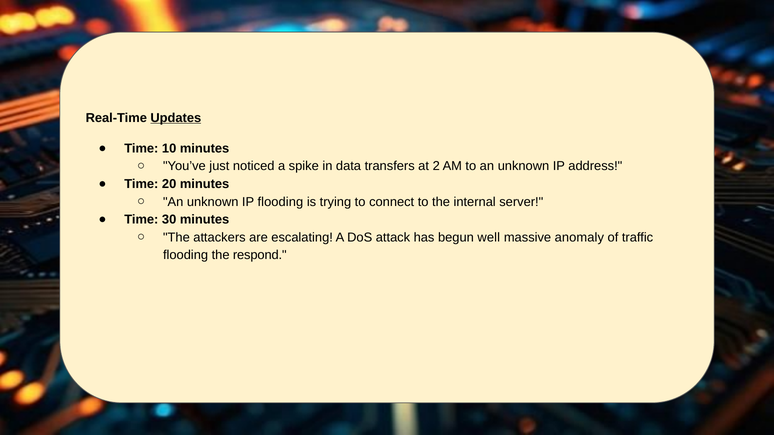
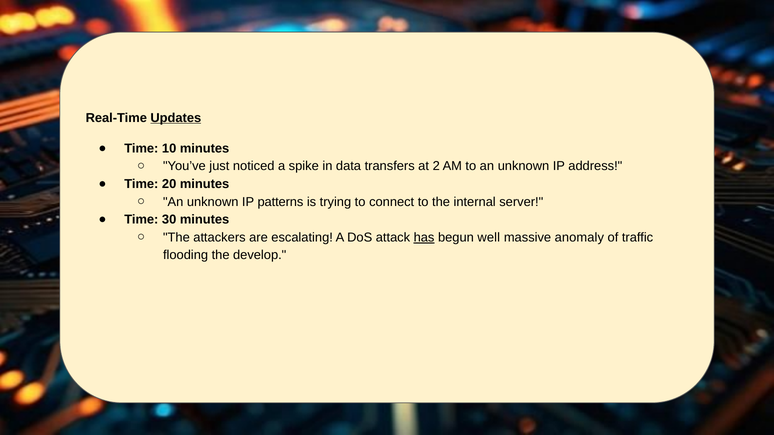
IP flooding: flooding -> patterns
has underline: none -> present
respond: respond -> develop
